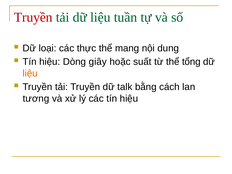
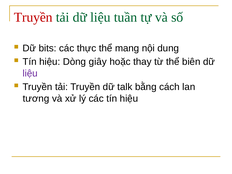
loại: loại -> bits
suất: suất -> thay
tổng: tổng -> biên
liệu at (30, 73) colour: orange -> purple
